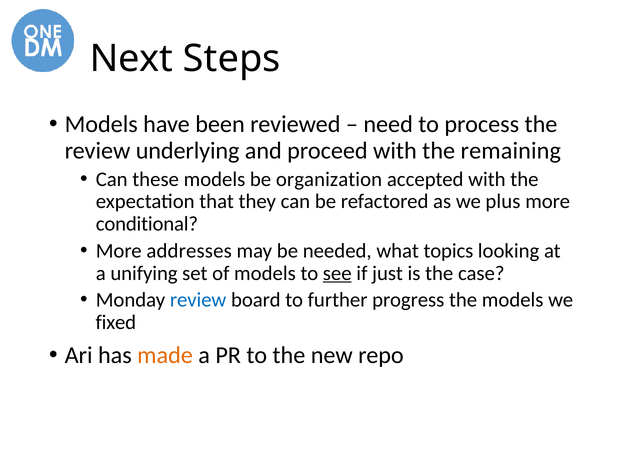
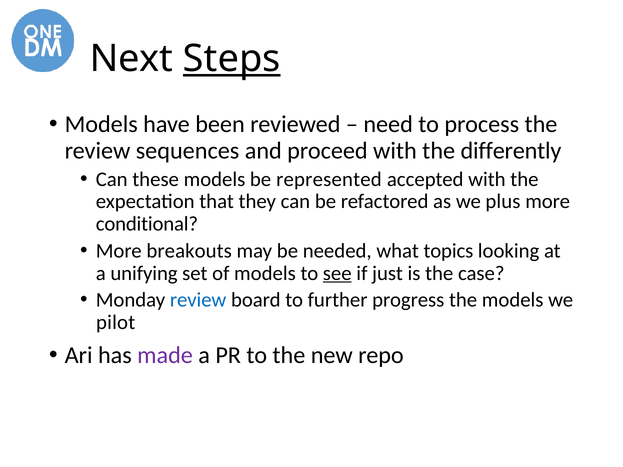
Steps underline: none -> present
underlying: underlying -> sequences
remaining: remaining -> differently
organization: organization -> represented
addresses: addresses -> breakouts
fixed: fixed -> pilot
made colour: orange -> purple
